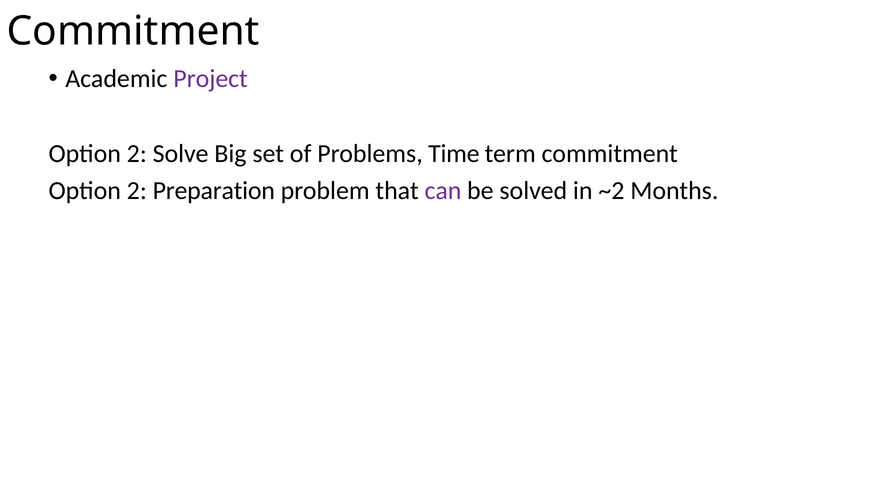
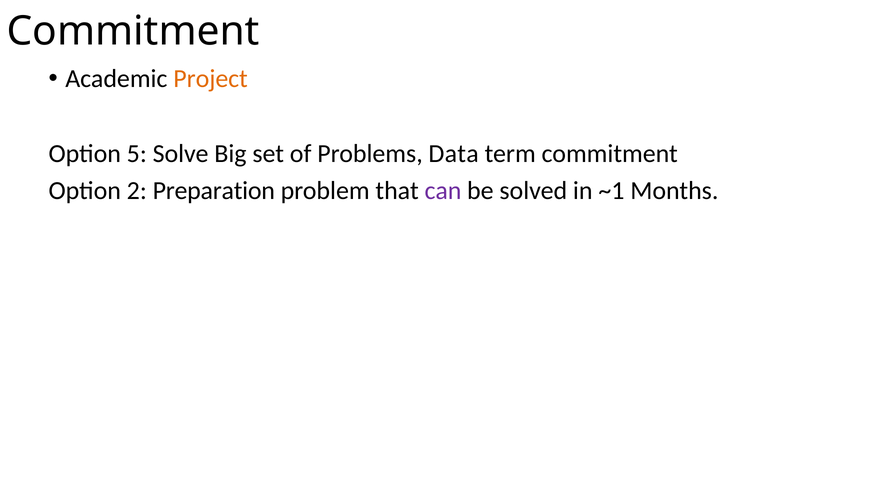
Project colour: purple -> orange
2 at (137, 153): 2 -> 5
Time: Time -> Data
~2: ~2 -> ~1
